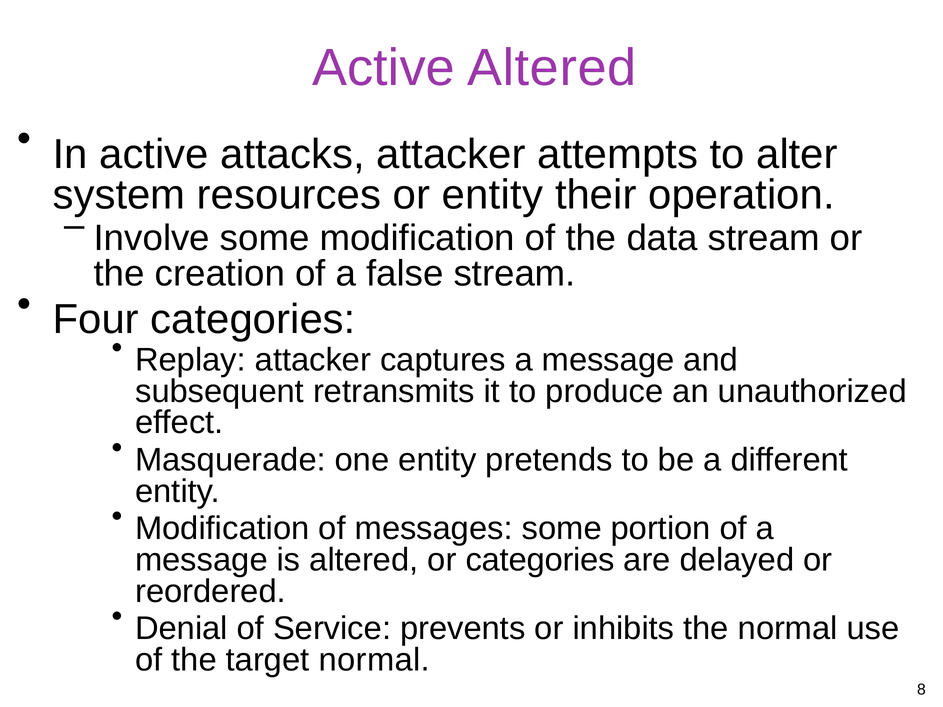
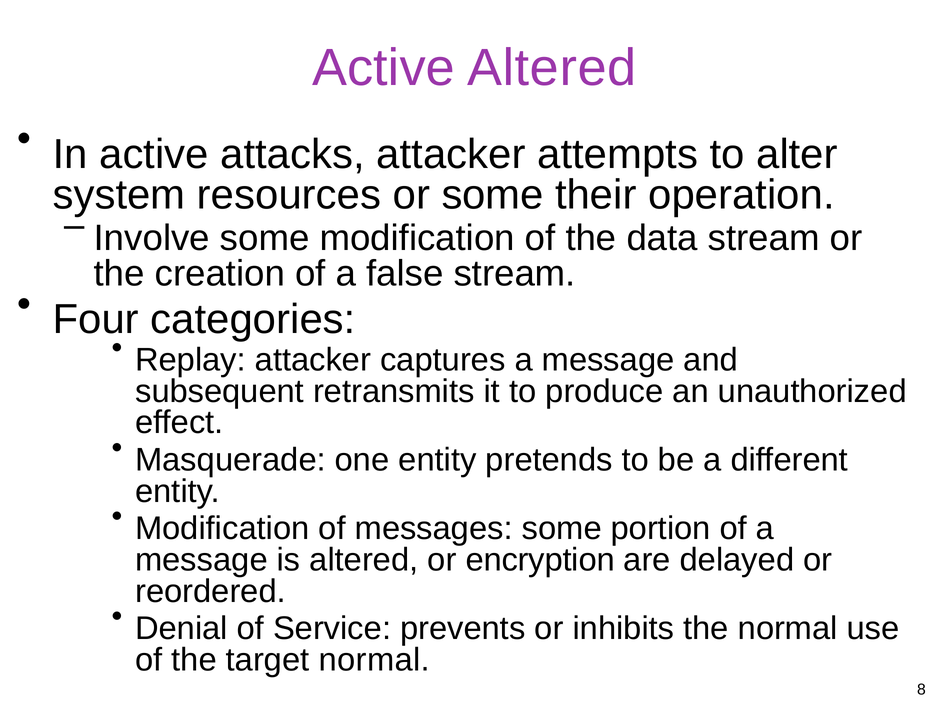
or entity: entity -> some
or categories: categories -> encryption
